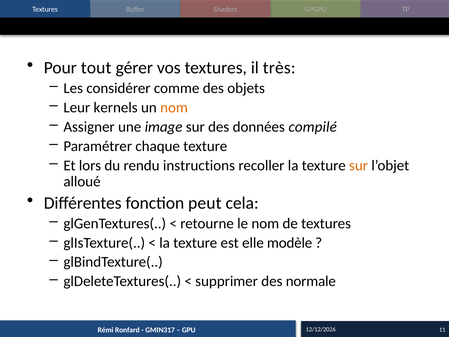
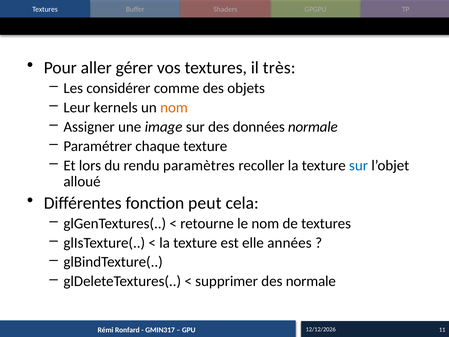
tout: tout -> aller
données compilé: compilé -> normale
instructions: instructions -> paramètres
sur at (359, 165) colour: orange -> blue
modèle: modèle -> années
